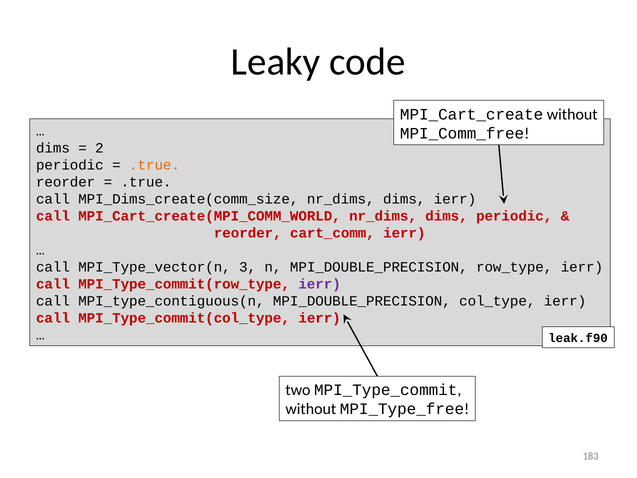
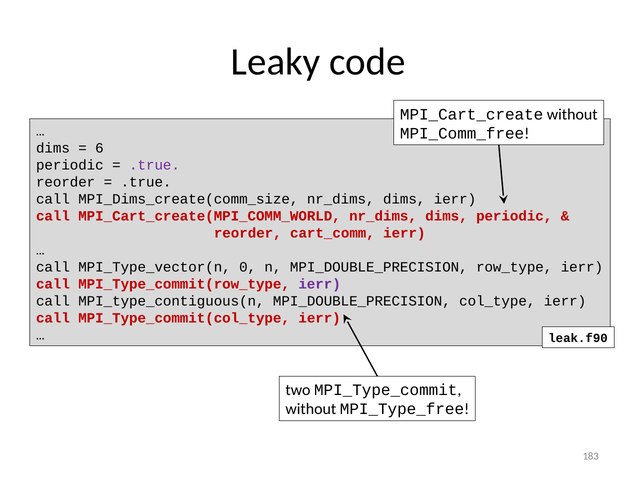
2: 2 -> 6
.true at (155, 165) colour: orange -> purple
3: 3 -> 0
